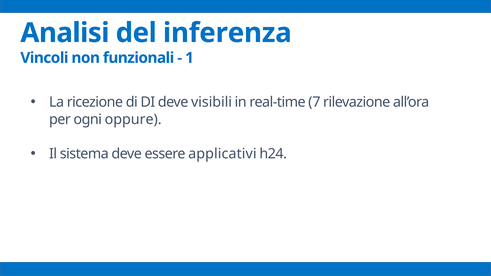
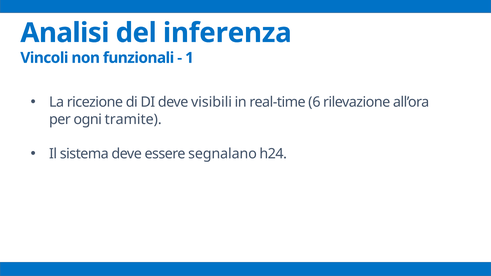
7: 7 -> 6
oppure: oppure -> tramite
applicativi: applicativi -> segnalano
